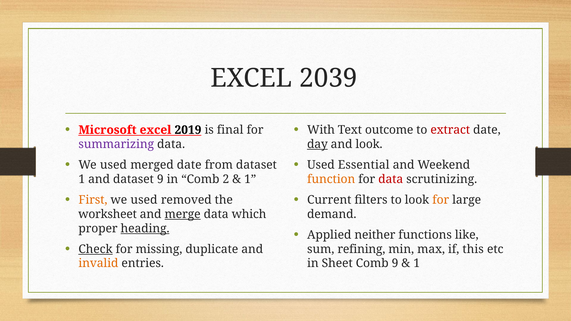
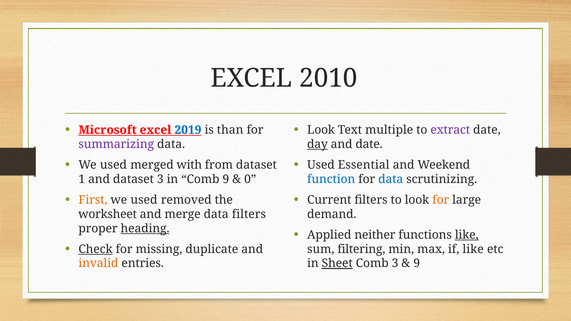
2039: 2039 -> 2010
2019 colour: black -> blue
final: final -> than
With at (321, 130): With -> Look
outcome: outcome -> multiple
extract colour: red -> purple
and look: look -> date
merged date: date -> with
dataset 9: 9 -> 3
Comb 2: 2 -> 9
1 at (250, 179): 1 -> 0
function colour: orange -> blue
data at (391, 179) colour: red -> blue
merge underline: present -> none
data which: which -> filters
like at (467, 235) underline: none -> present
refining: refining -> filtering
if this: this -> like
Sheet underline: none -> present
Comb 9: 9 -> 3
1 at (417, 264): 1 -> 9
